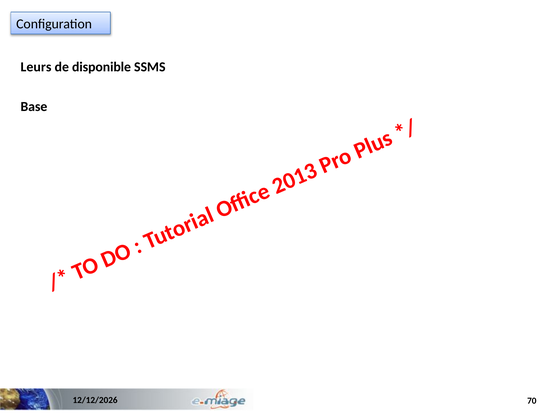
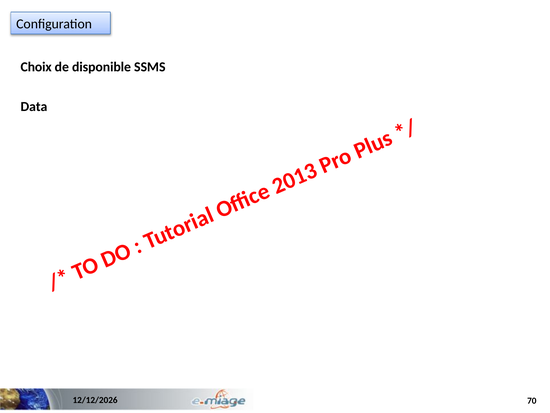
Leurs: Leurs -> Choix
Base: Base -> Data
